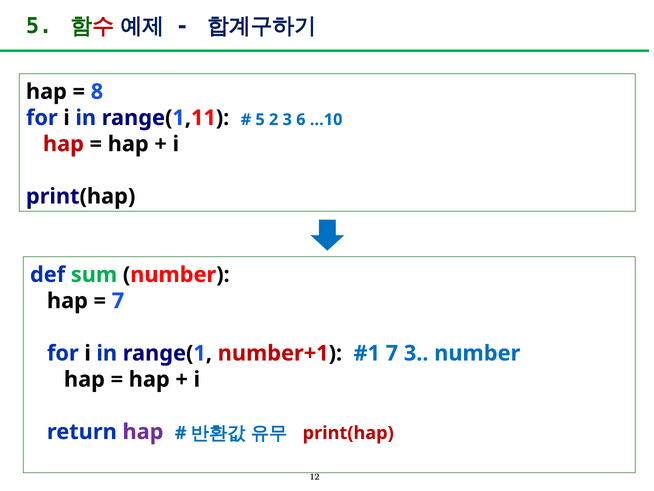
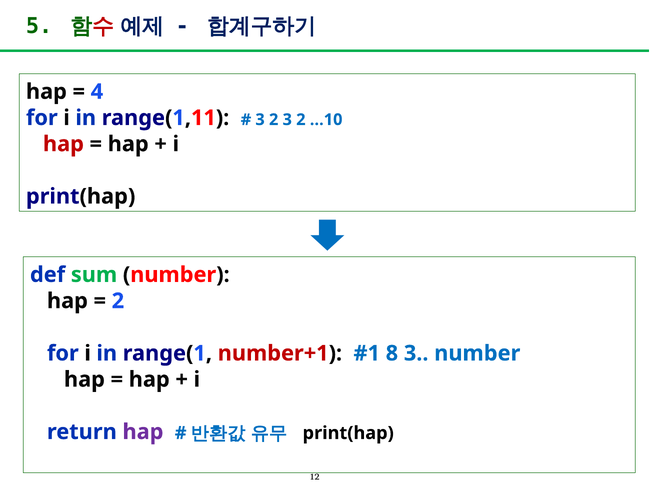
8: 8 -> 4
5 at (260, 120): 5 -> 3
2 3 6: 6 -> 2
7 at (118, 301): 7 -> 2
7 at (392, 353): 7 -> 8
print(hap at (348, 433) colour: red -> black
